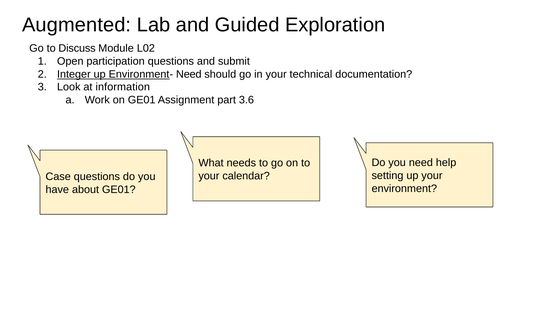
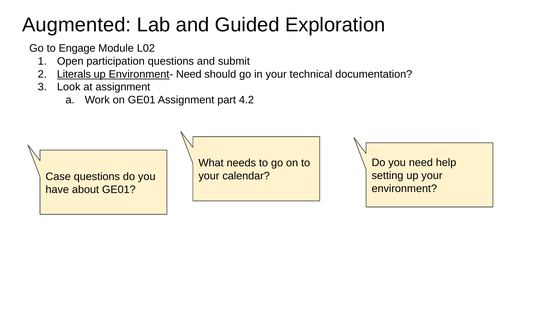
Discuss: Discuss -> Engage
Integer: Integer -> Literals
at information: information -> assignment
3.6: 3.6 -> 4.2
